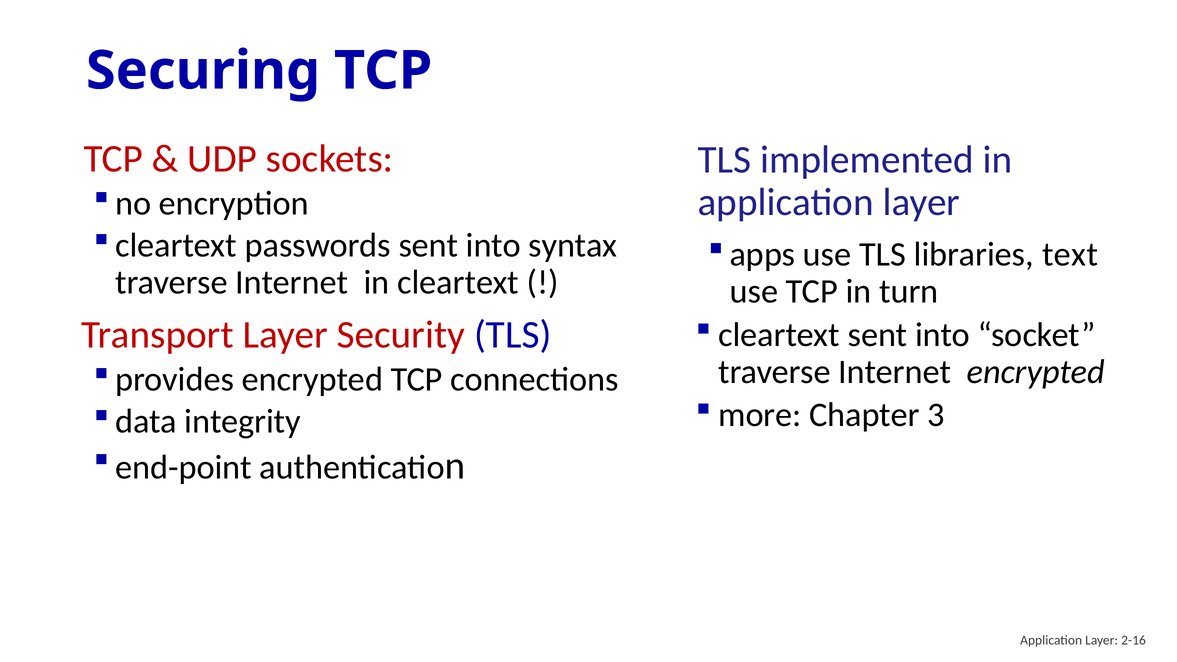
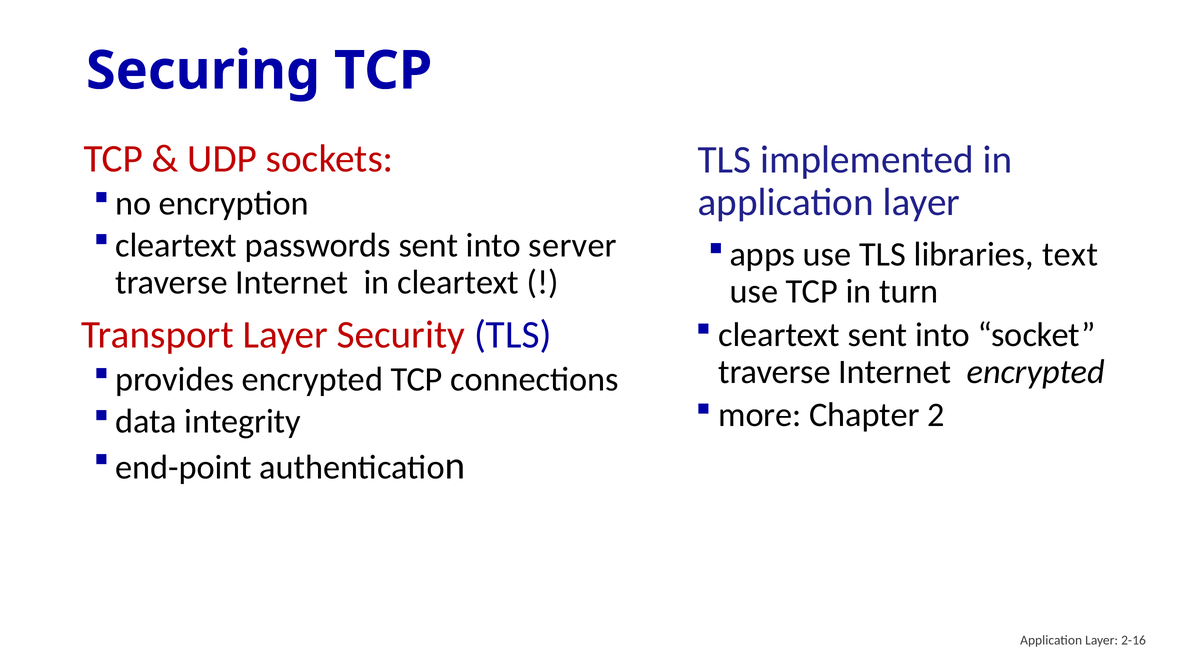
syntax: syntax -> server
3: 3 -> 2
